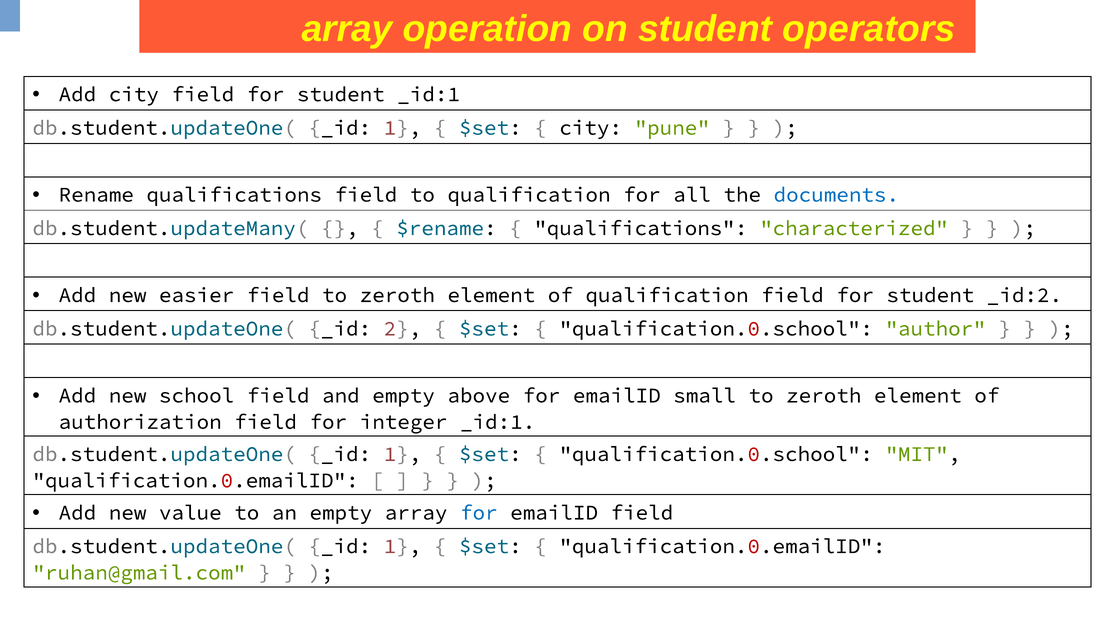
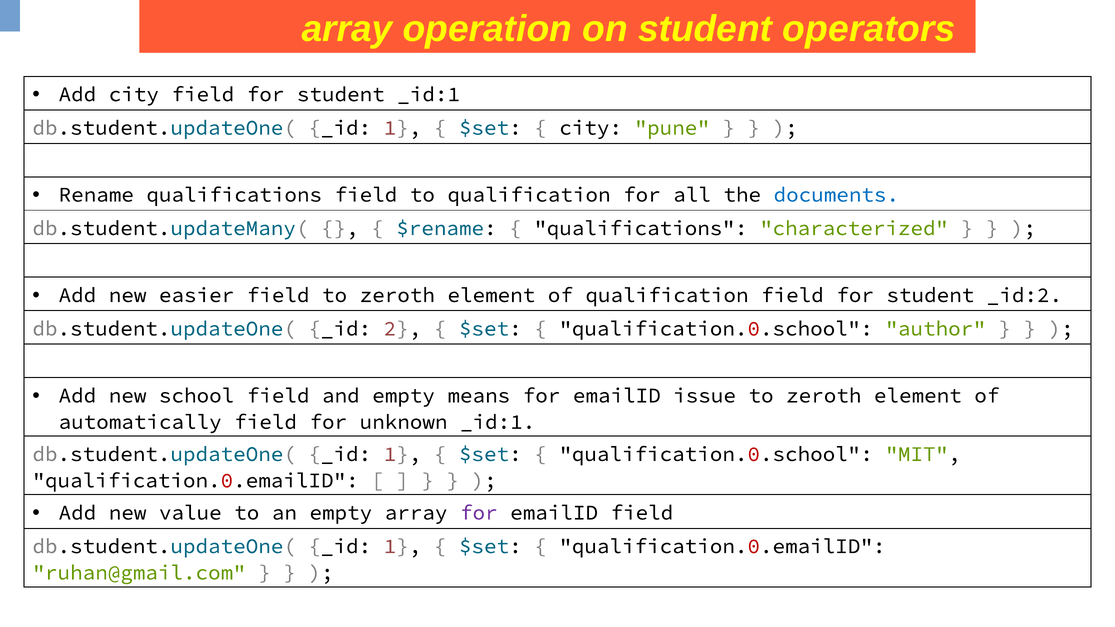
above: above -> means
small: small -> issue
authorization: authorization -> automatically
integer: integer -> unknown
for at (479, 513) colour: blue -> purple
